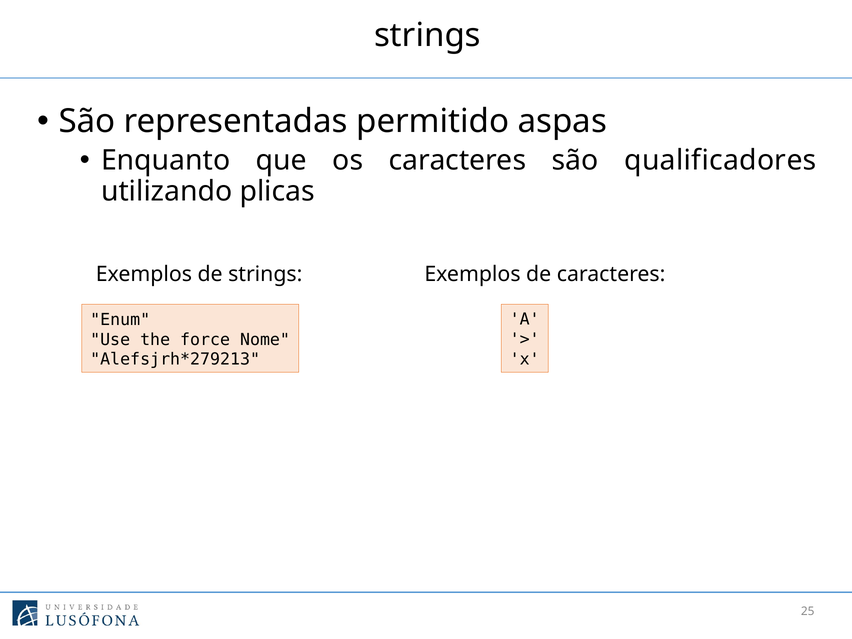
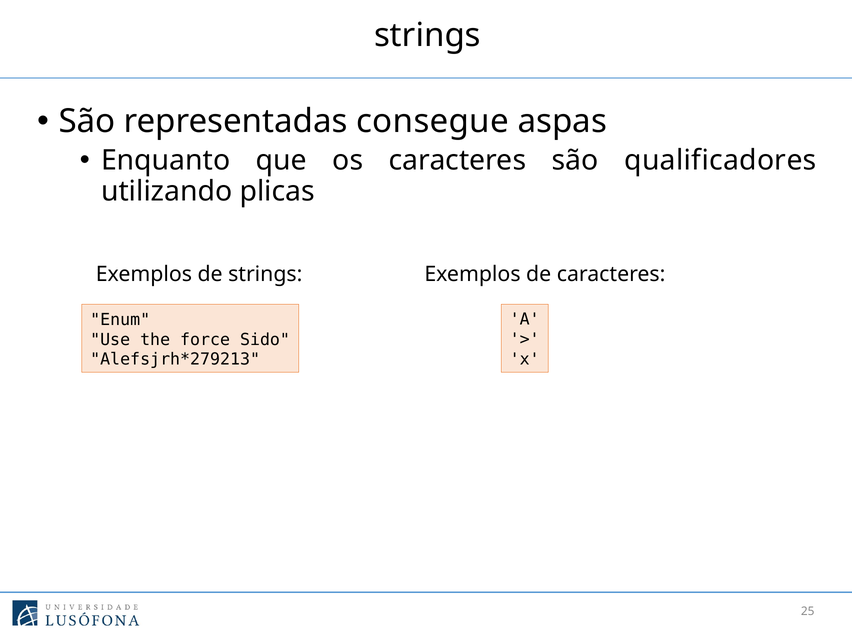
permitido: permitido -> consegue
Nome: Nome -> Sido
